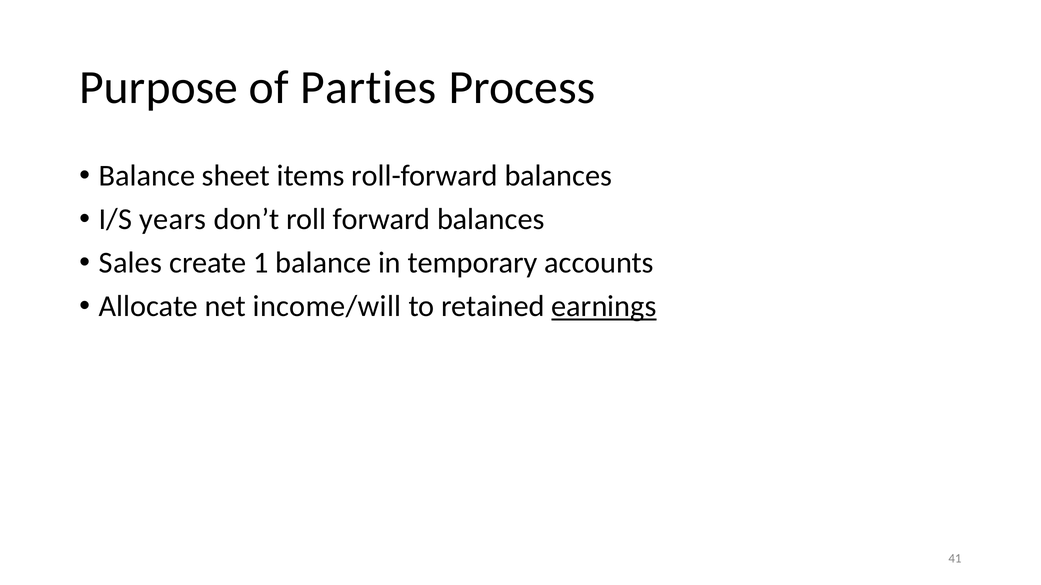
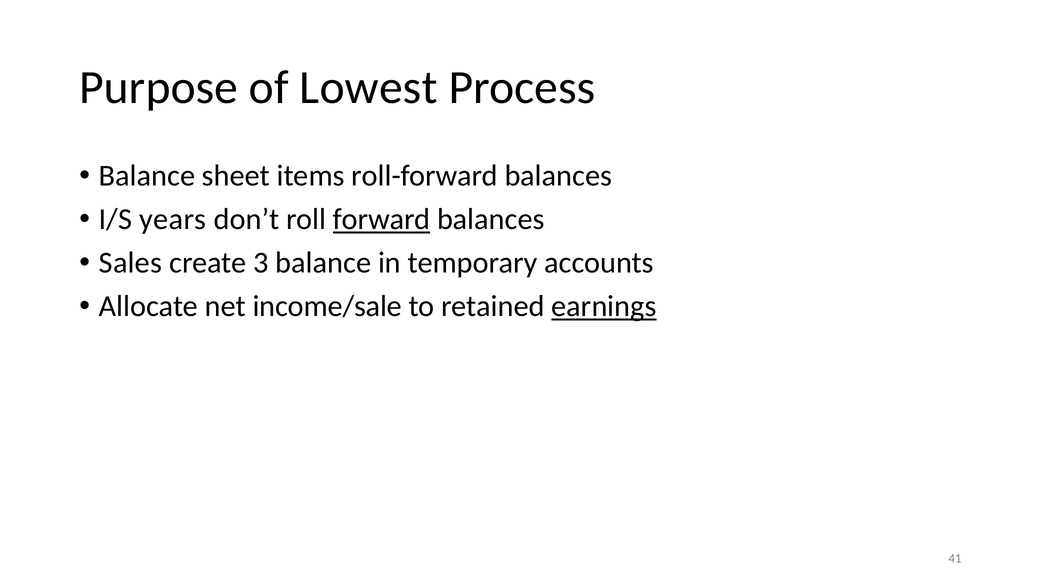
Parties: Parties -> Lowest
forward underline: none -> present
1: 1 -> 3
income/will: income/will -> income/sale
